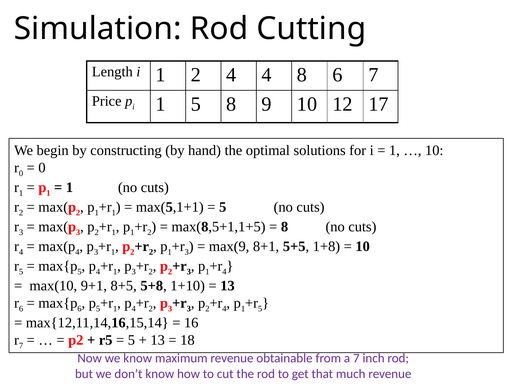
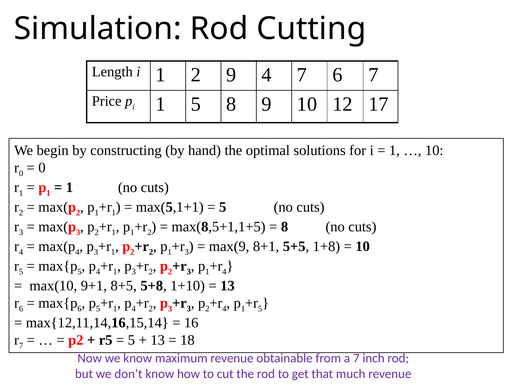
2 4: 4 -> 9
4 8: 8 -> 7
